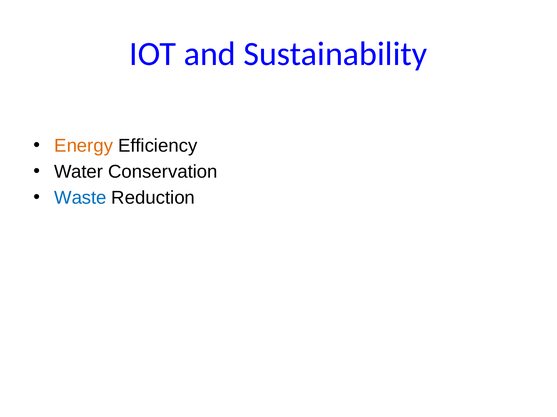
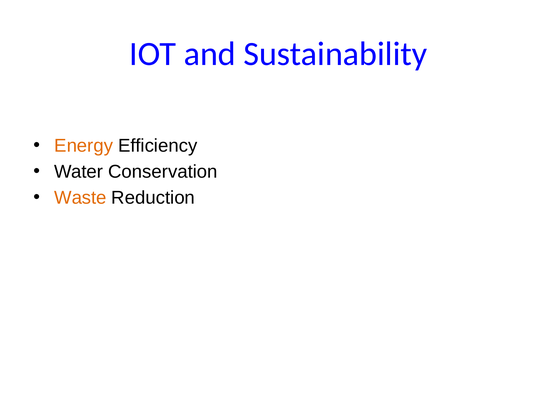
Waste colour: blue -> orange
